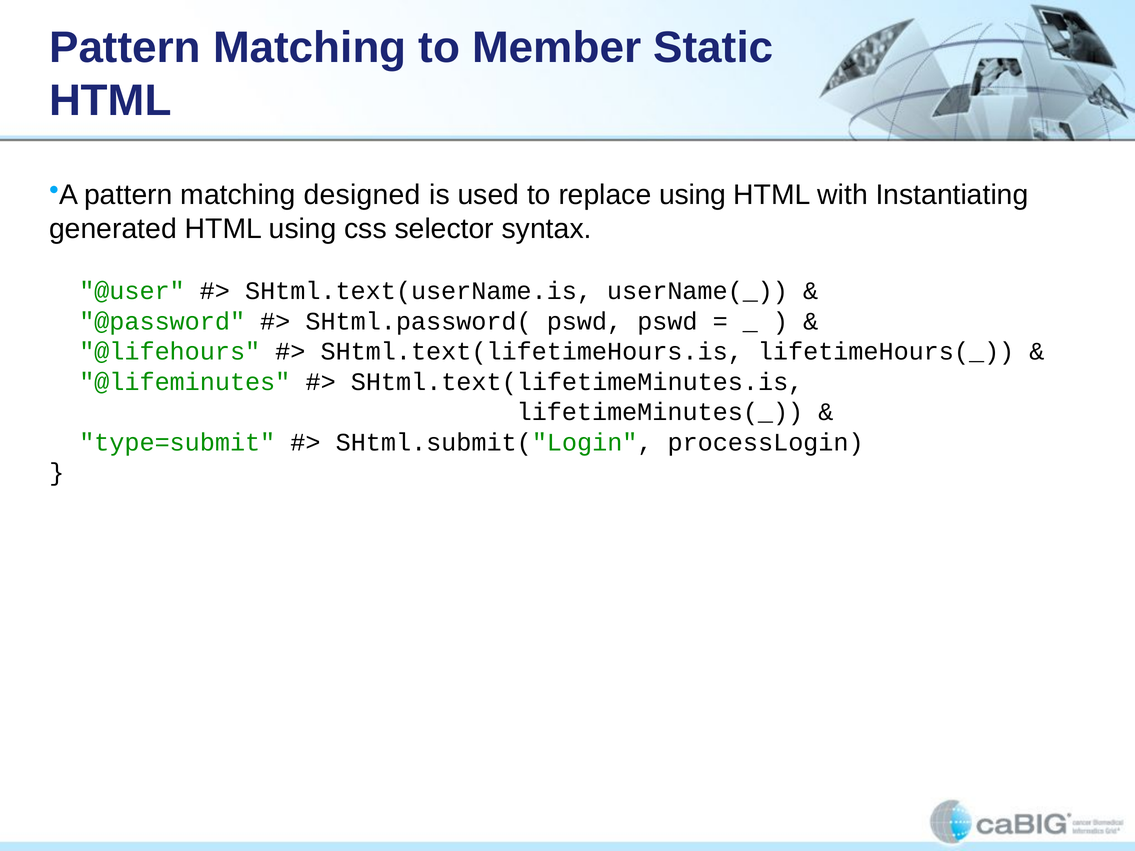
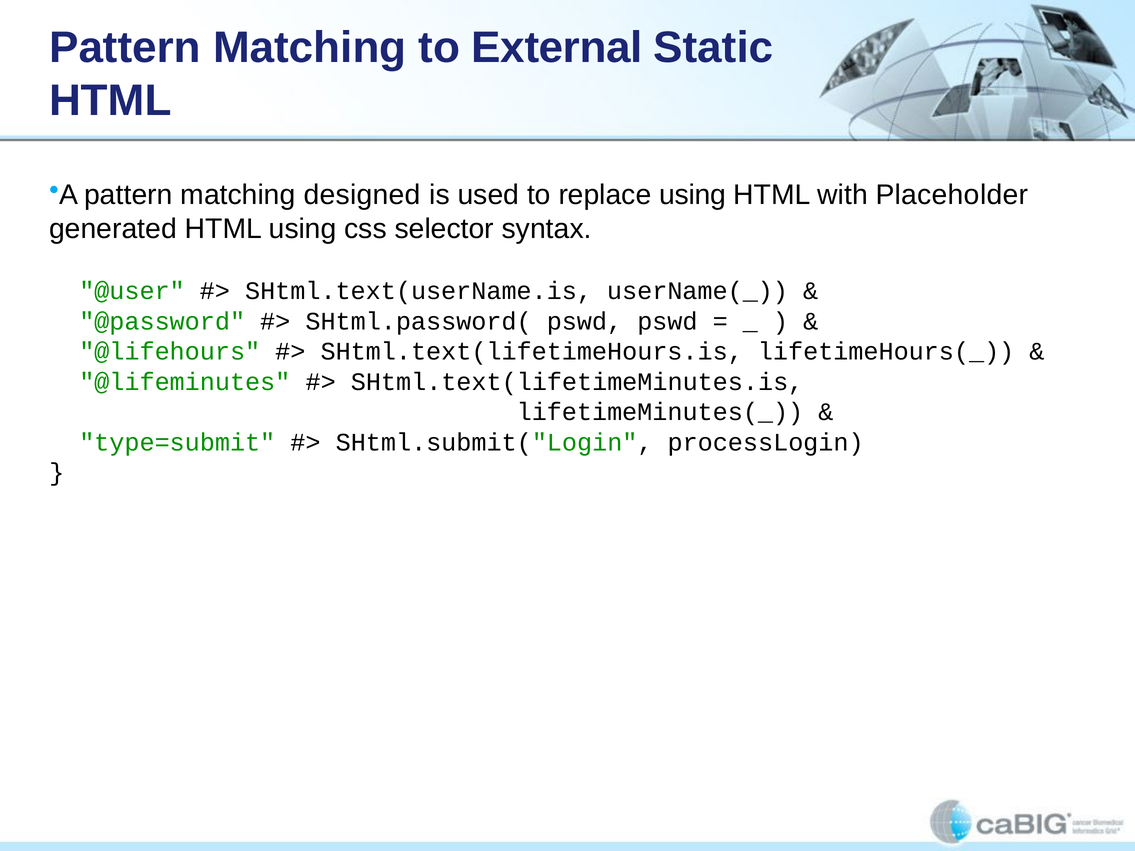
Member: Member -> External
Instantiating: Instantiating -> Placeholder
